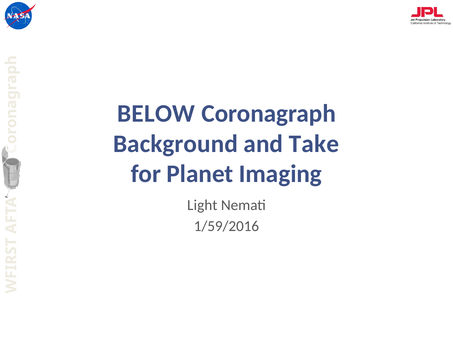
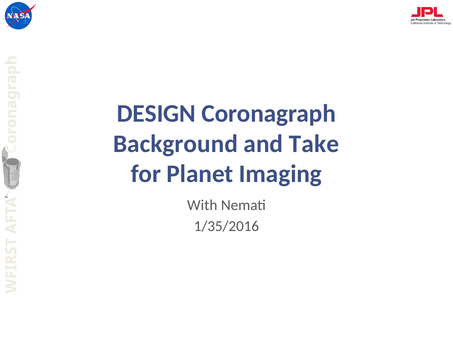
BELOW: BELOW -> DESIGN
Light: Light -> With
1/59/2016: 1/59/2016 -> 1/35/2016
